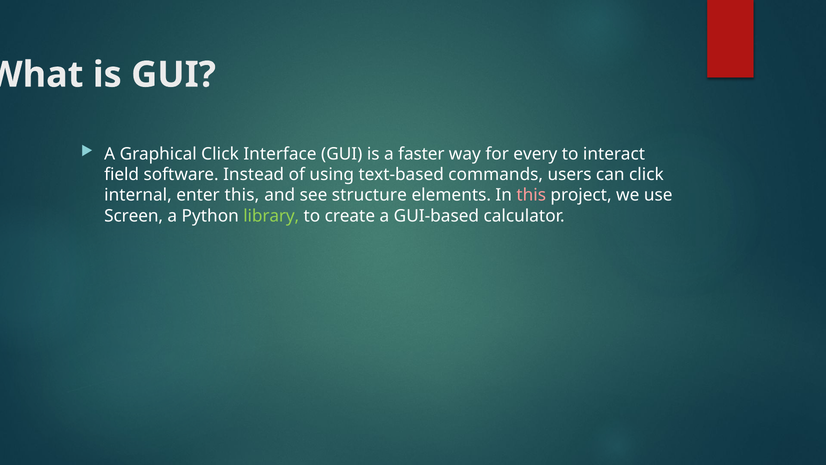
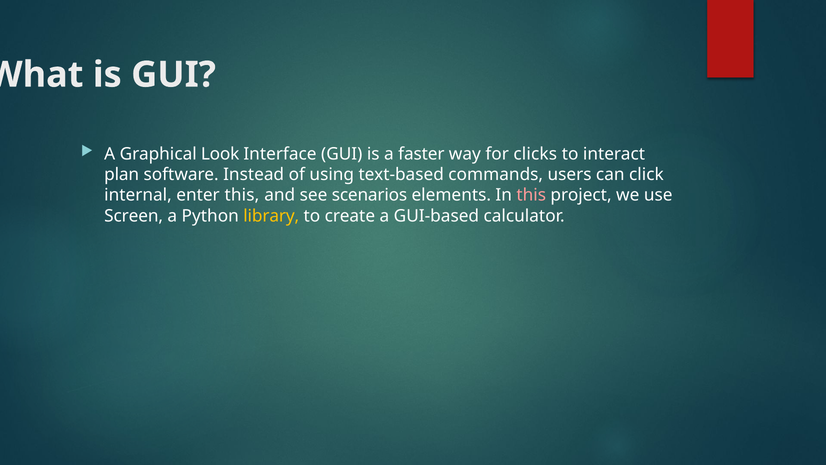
Graphical Click: Click -> Look
every: every -> clicks
field: field -> plan
structure: structure -> scenarios
library colour: light green -> yellow
